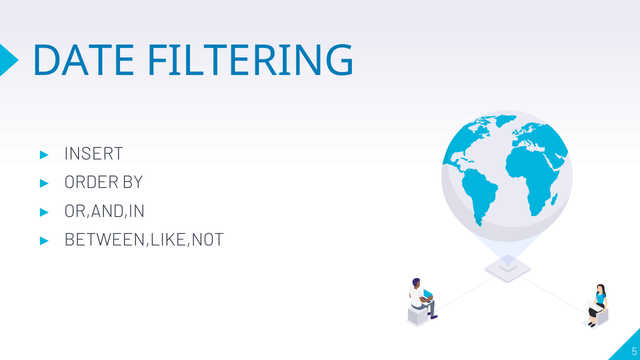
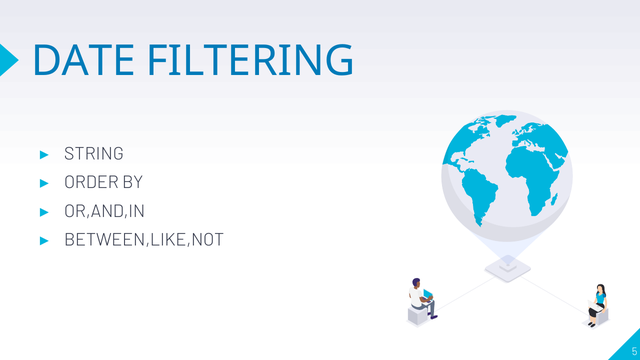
INSERT: INSERT -> STRING
